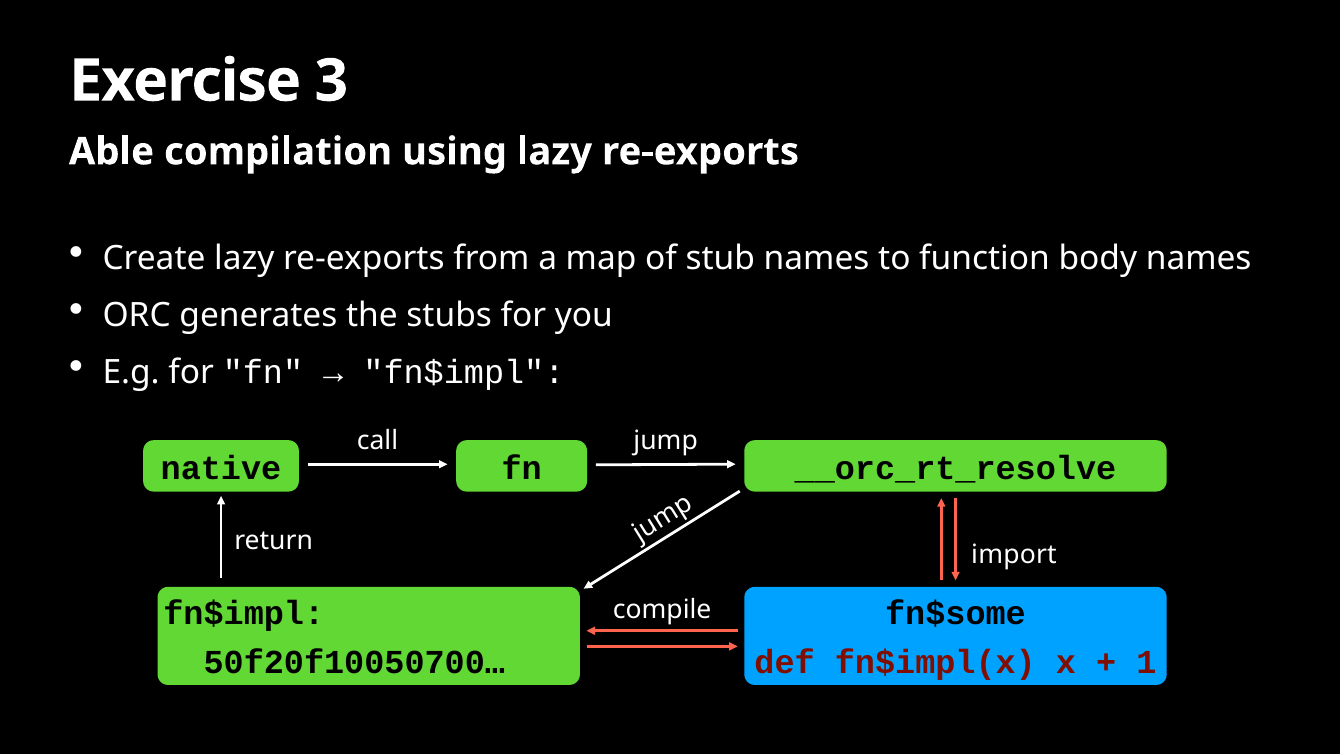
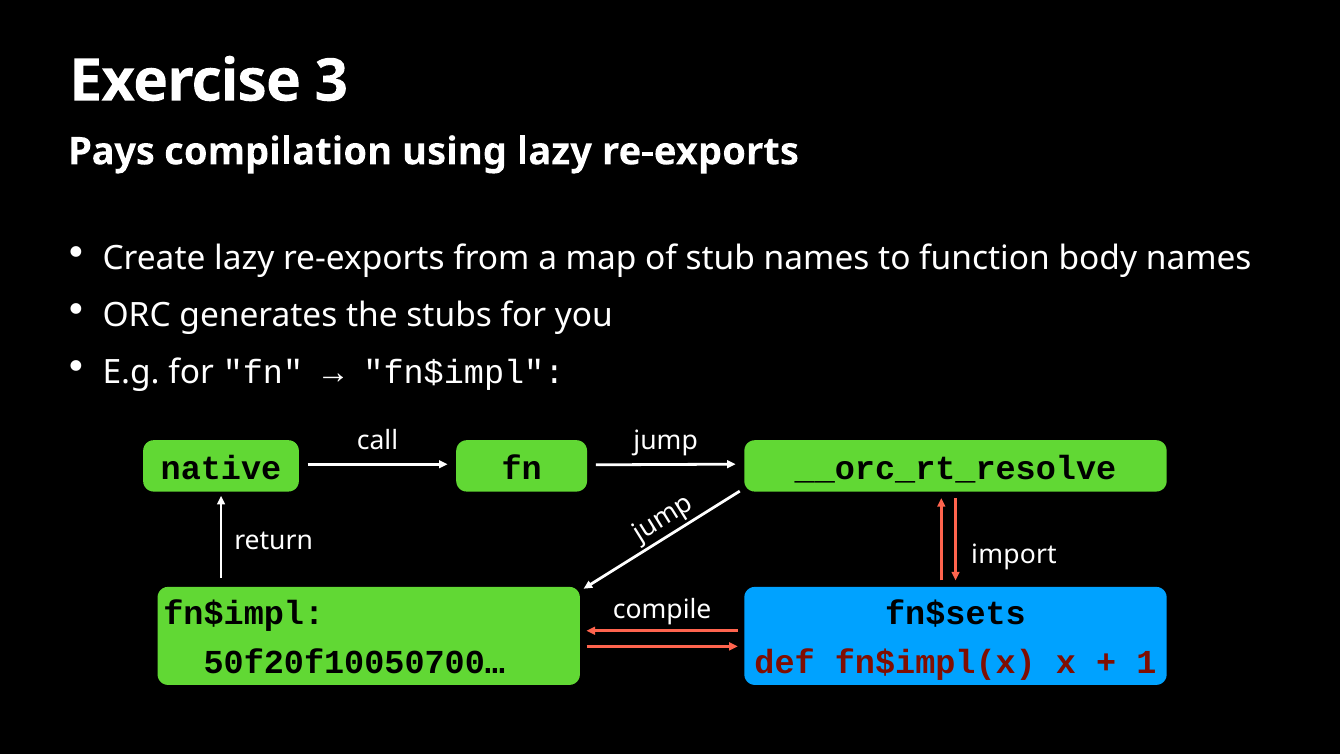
Able: Able -> Pays
fn$some: fn$some -> fn$sets
